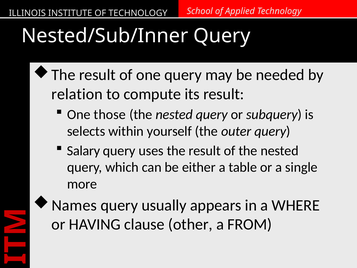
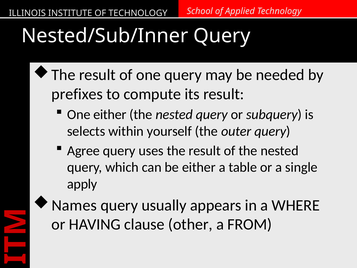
relation: relation -> prefixes
One those: those -> either
Salary: Salary -> Agree
more: more -> apply
